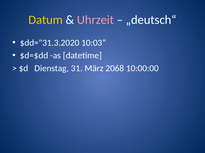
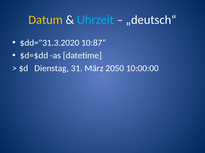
Uhrzeit colour: pink -> light blue
10:03“: 10:03“ -> 10:87“
2068: 2068 -> 2050
